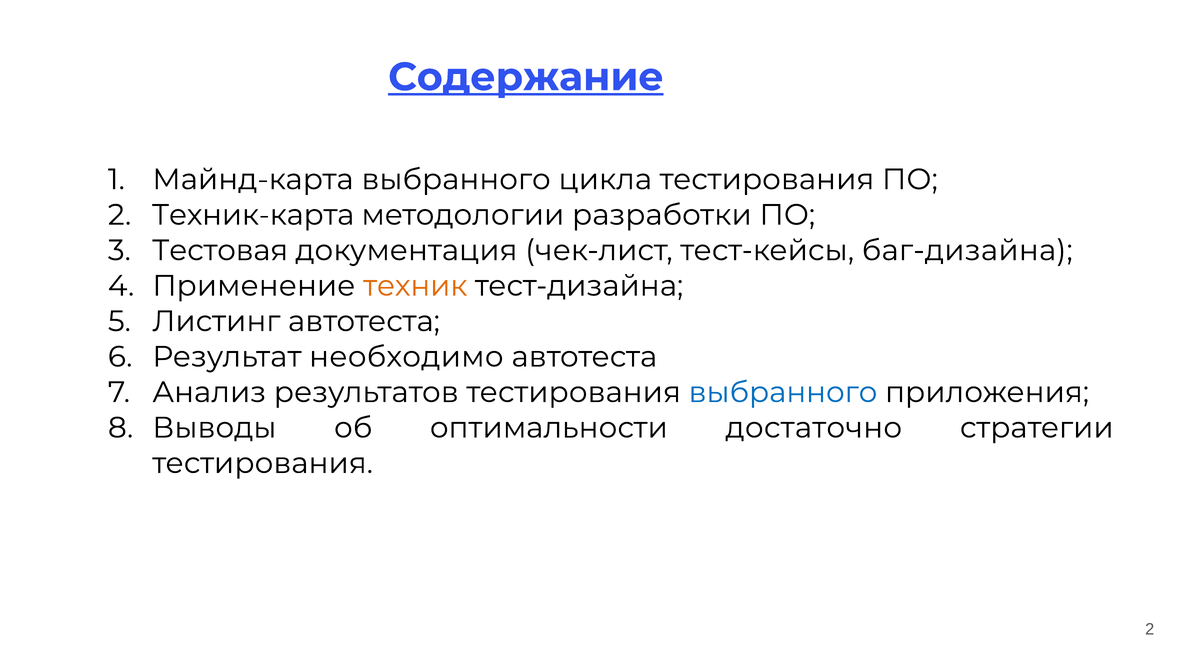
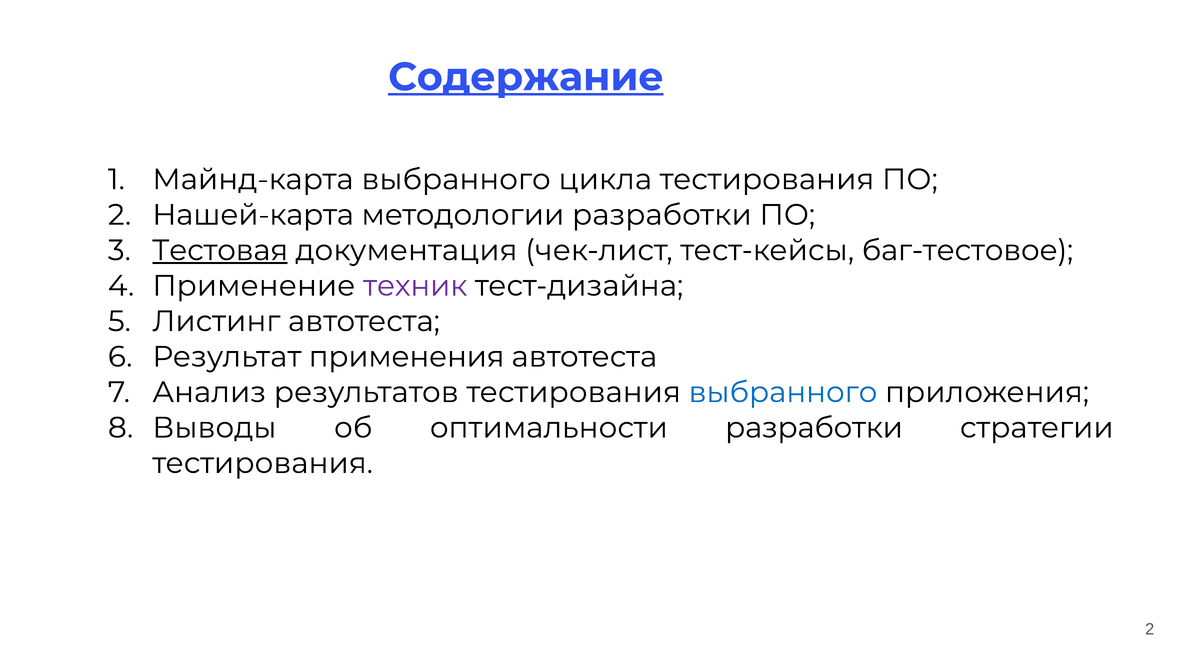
Техник-карта: Техник-карта -> Нашей-карта
Тестовая underline: none -> present
баг-дизайна: баг-дизайна -> баг-тестовое
техник colour: orange -> purple
необходимо: необходимо -> применения
оптимальности достаточно: достаточно -> разработки
